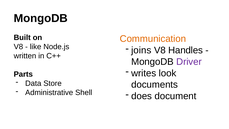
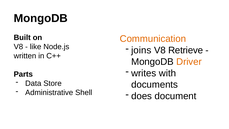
Handles: Handles -> Retrieve
Driver colour: purple -> orange
look: look -> with
